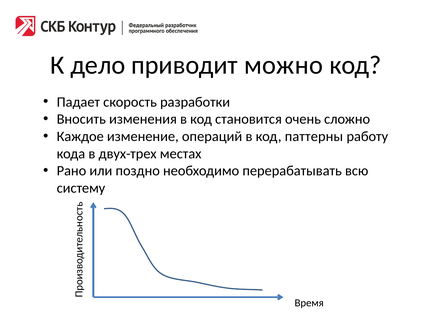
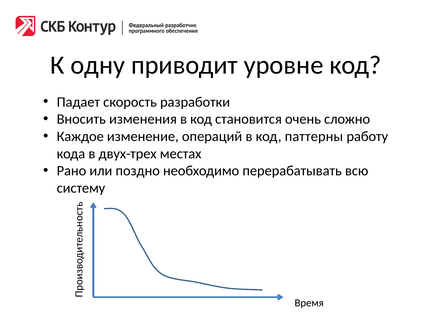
дело: дело -> одну
можно: можно -> уровне
